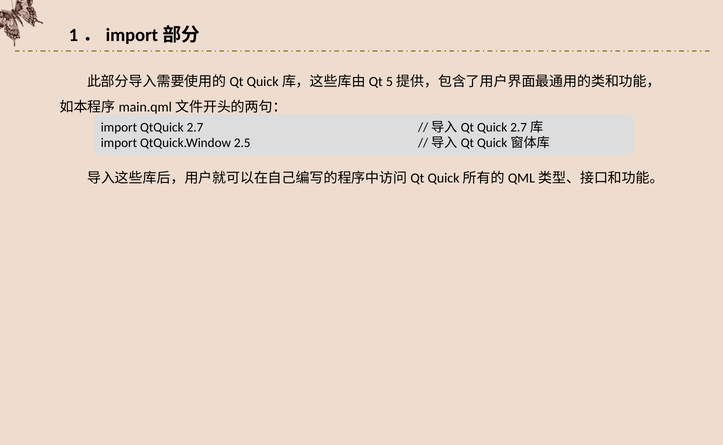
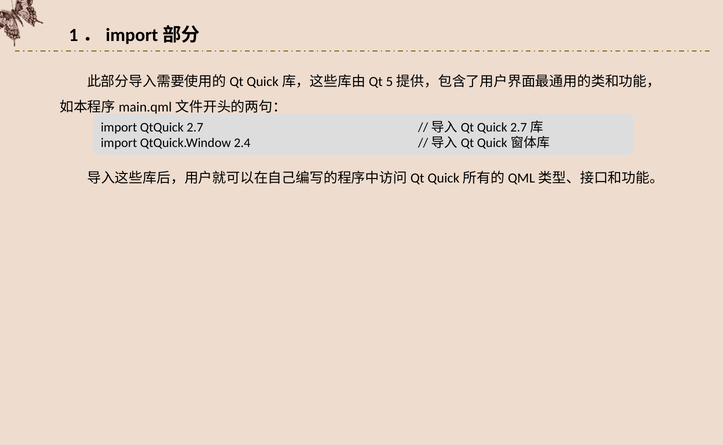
2.5: 2.5 -> 2.4
